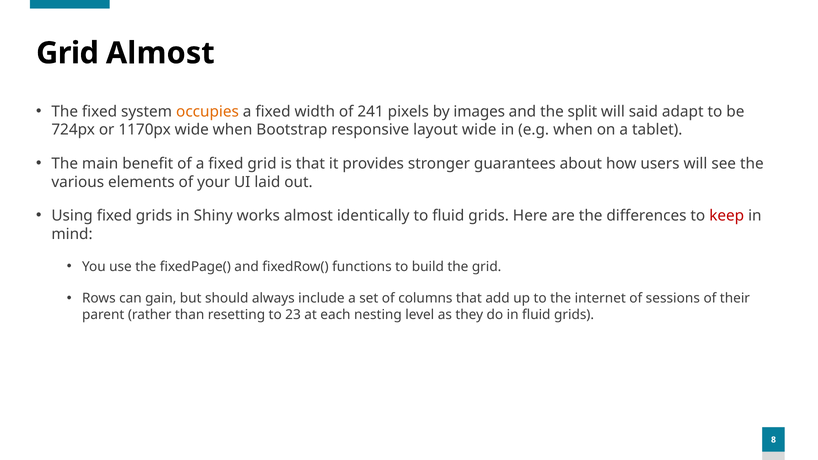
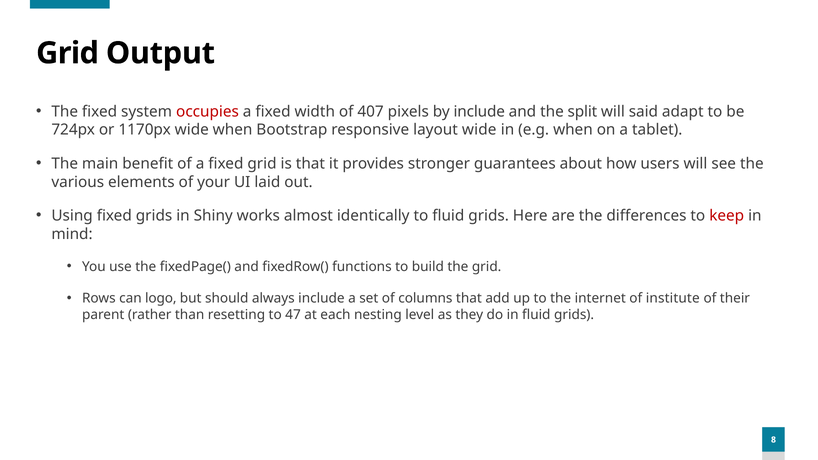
Grid Almost: Almost -> Output
occupies colour: orange -> red
241: 241 -> 407
by images: images -> include
gain: gain -> logo
sessions: sessions -> institute
23: 23 -> 47
